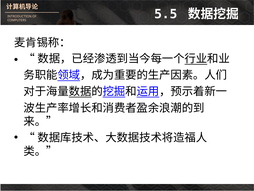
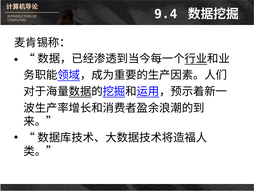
5.5: 5.5 -> 9.4
